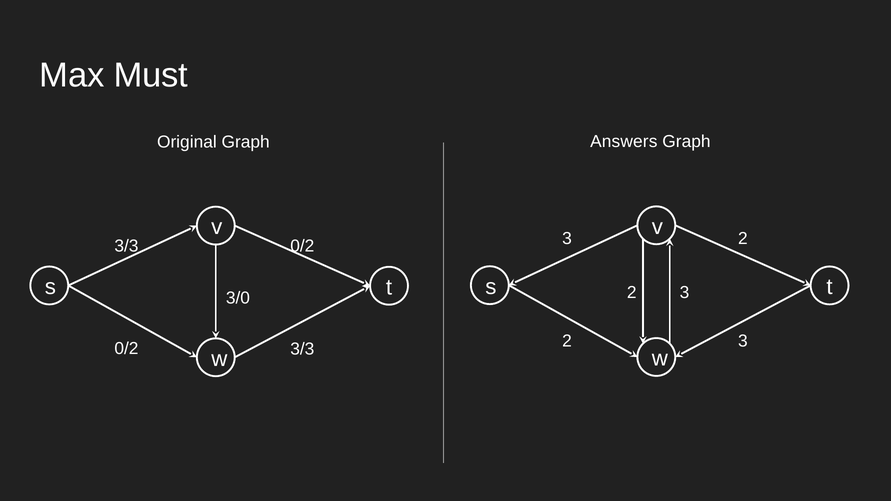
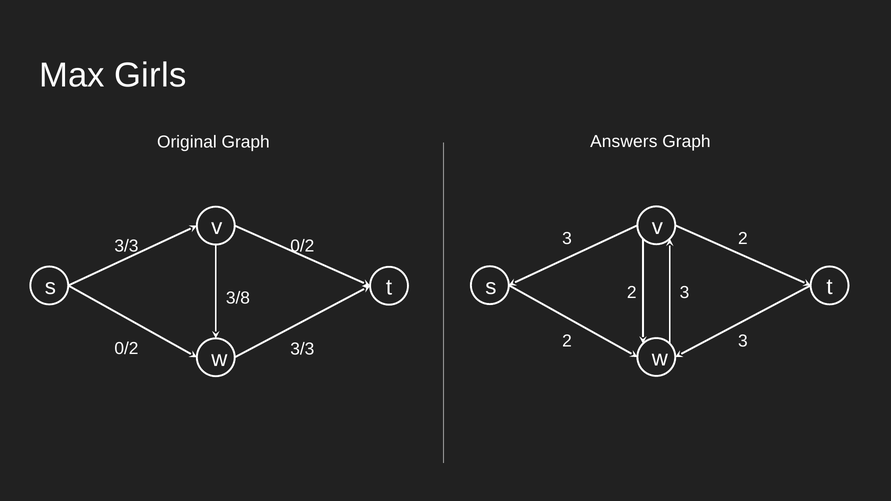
Must: Must -> Girls
3/0: 3/0 -> 3/8
